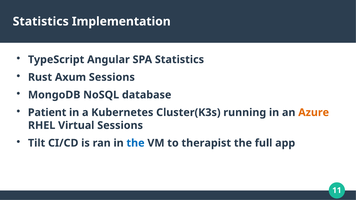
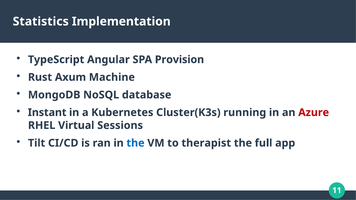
SPA Statistics: Statistics -> Provision
Axum Sessions: Sessions -> Machine
Patient: Patient -> Instant
Azure colour: orange -> red
